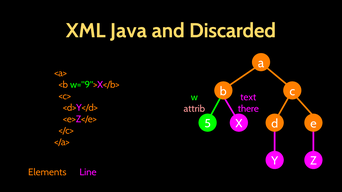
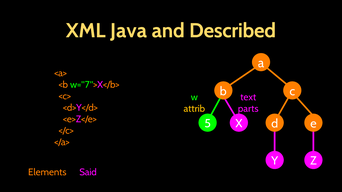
Discarded: Discarded -> Described
9: 9 -> 7
attrib colour: pink -> yellow
there: there -> parts
Line: Line -> Said
